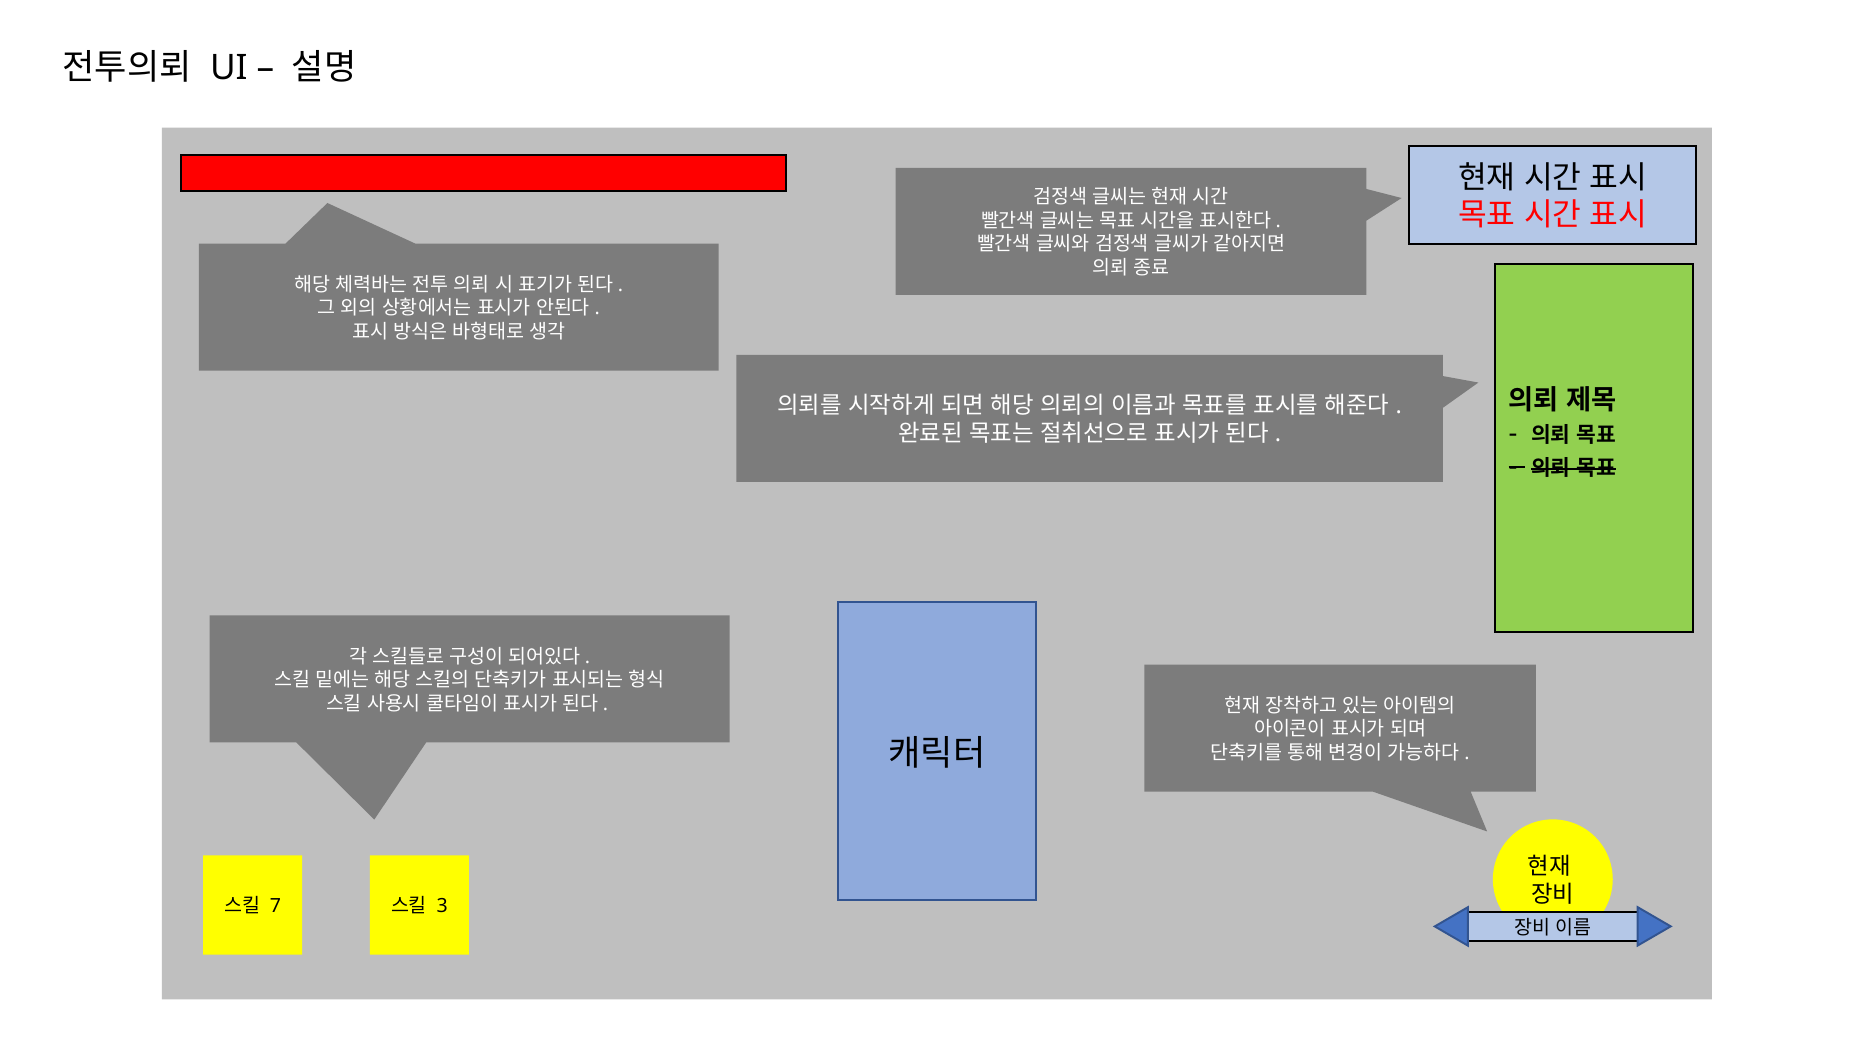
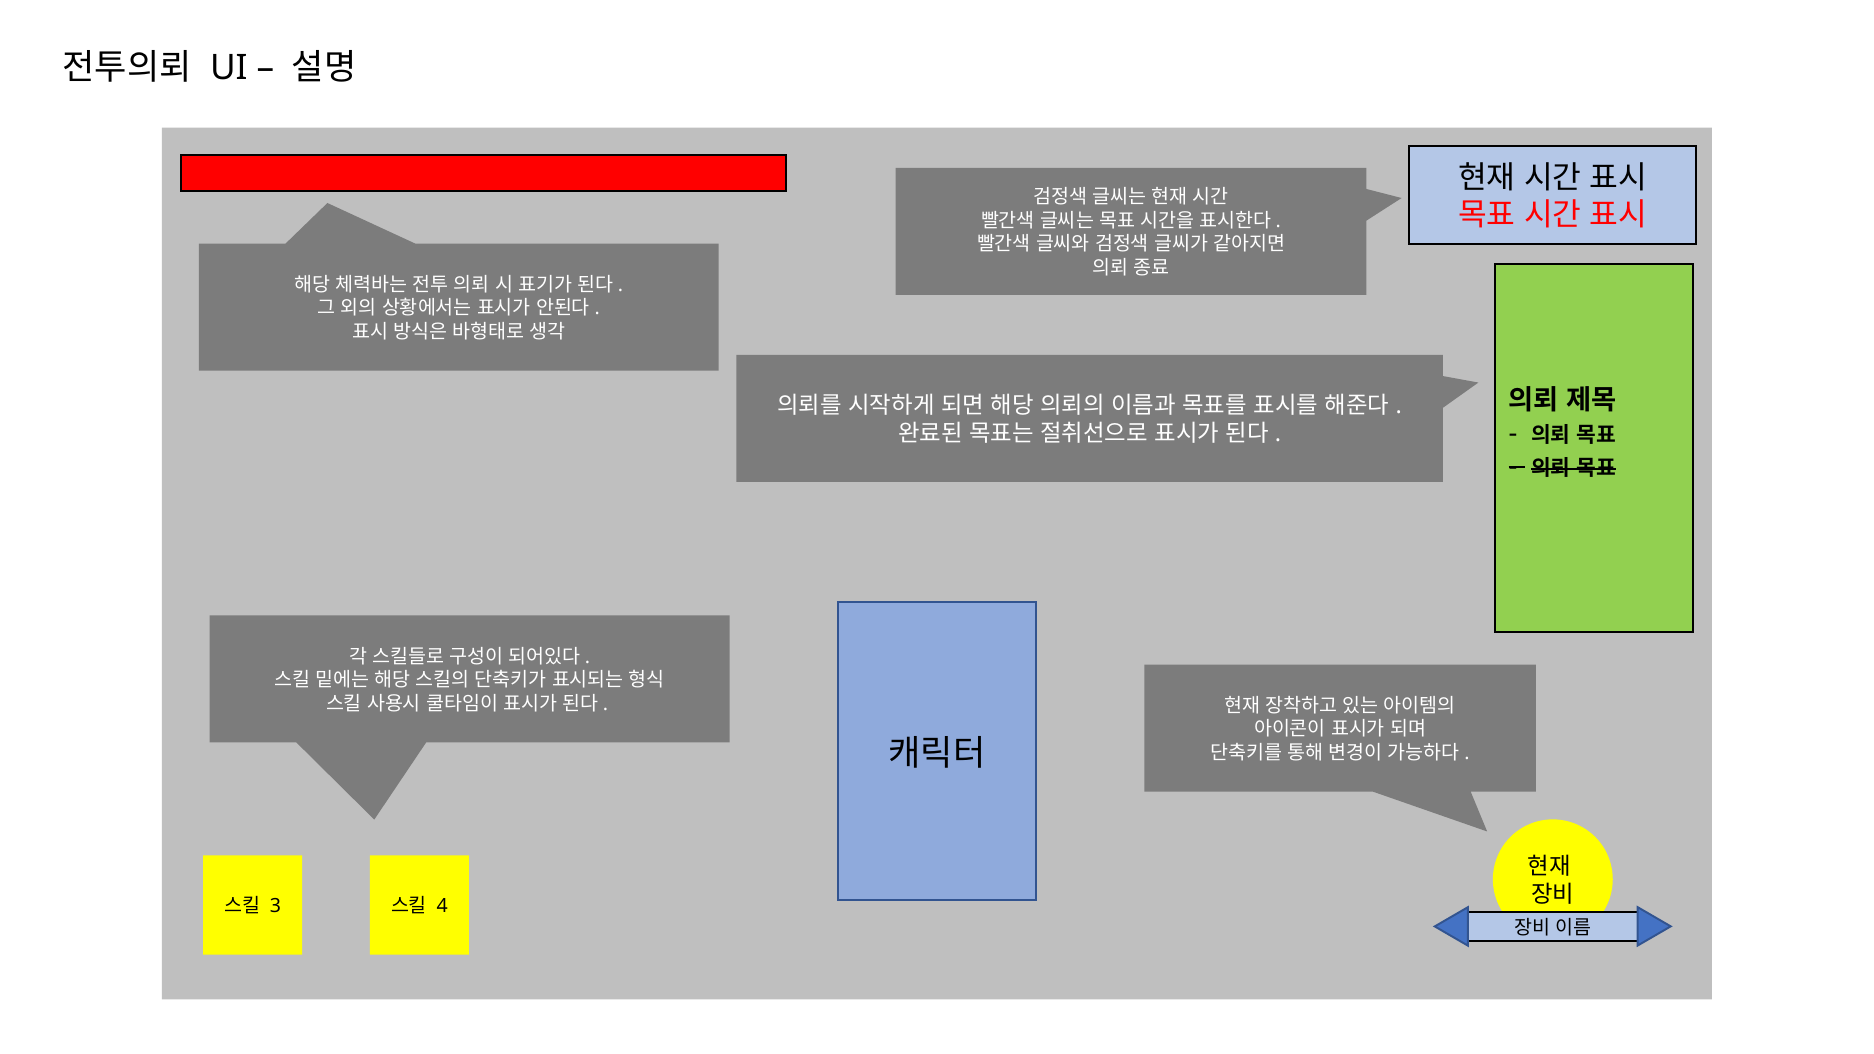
7: 7 -> 3
3: 3 -> 4
